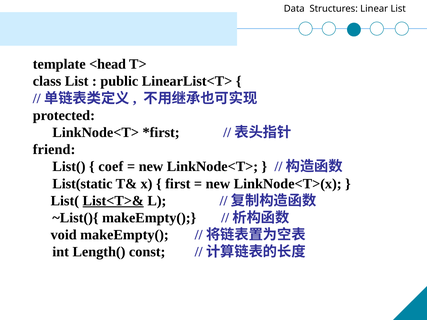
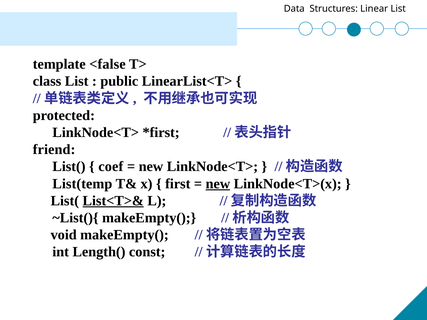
<head: <head -> <false
List(static: List(static -> List(temp
new at (218, 184) underline: none -> present
